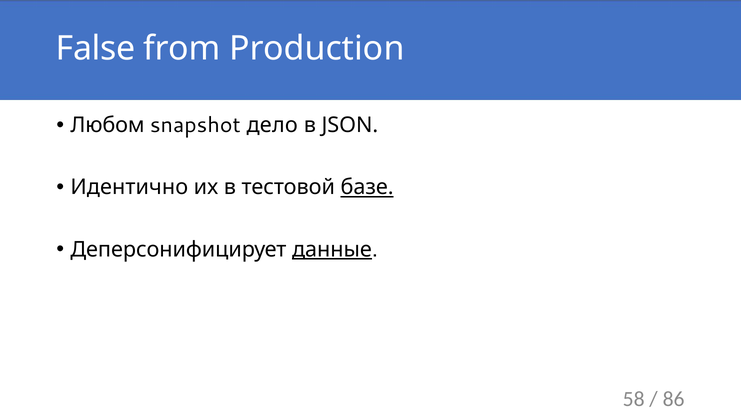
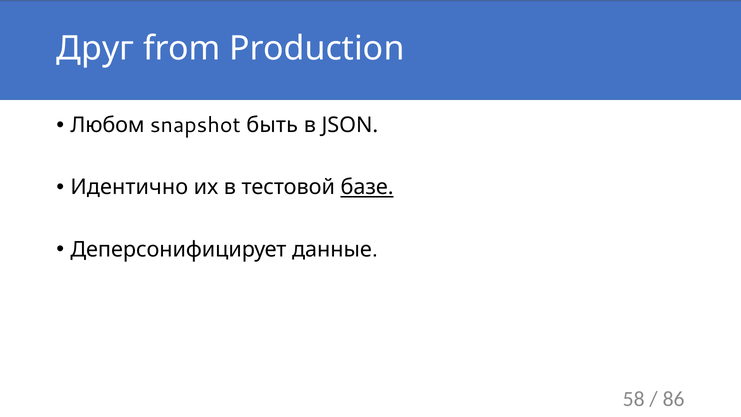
False: False -> Друг
дело: дело -> быть
данные underline: present -> none
